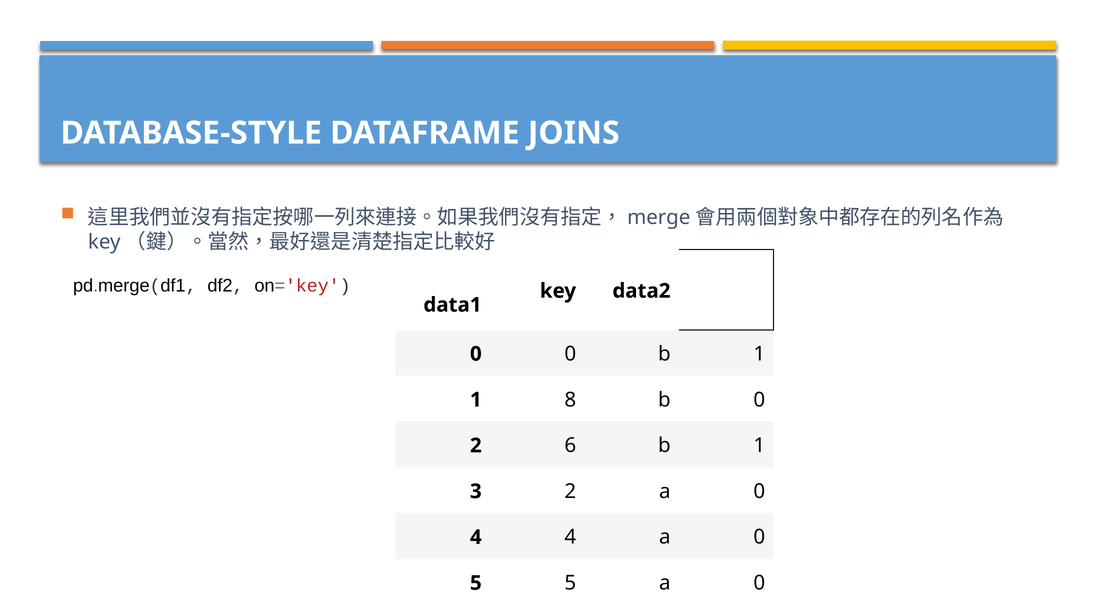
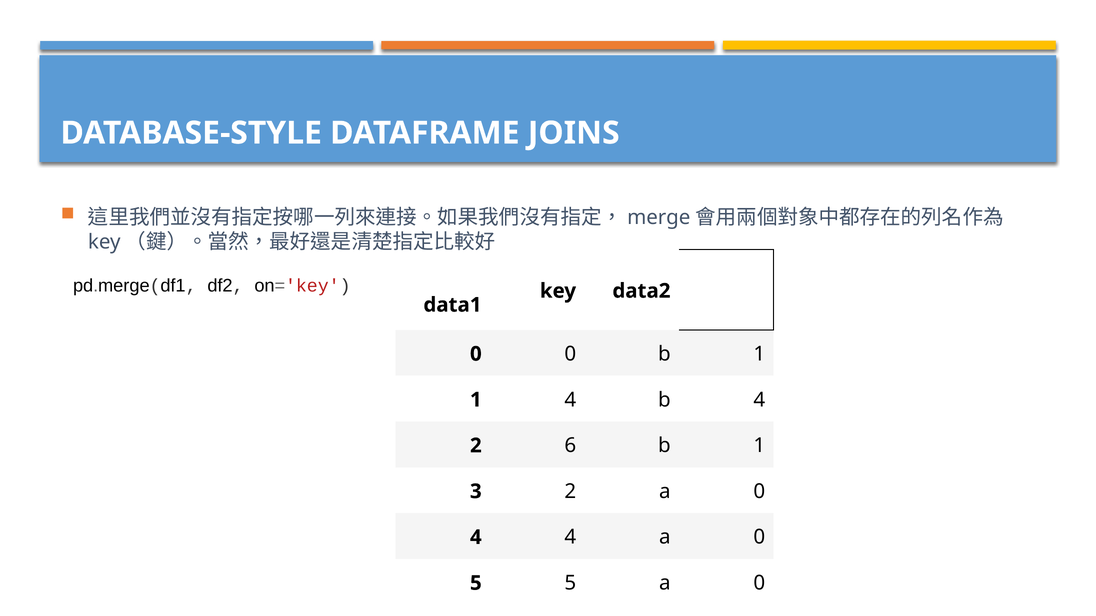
1 8: 8 -> 4
b 0: 0 -> 4
